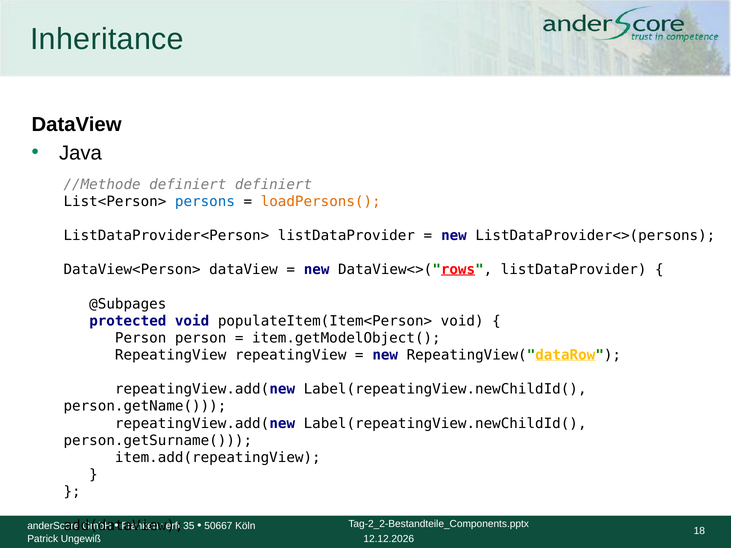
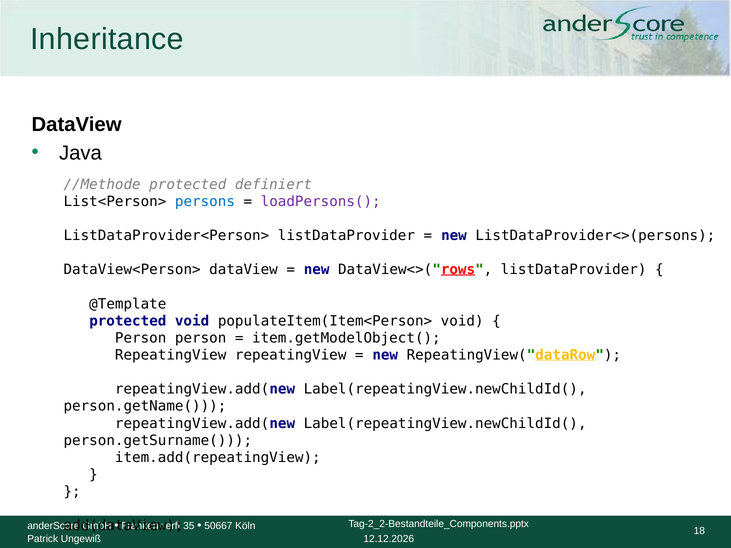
//Methode definiert: definiert -> protected
loadPersons( colour: orange -> purple
@Subpages: @Subpages -> @Template
